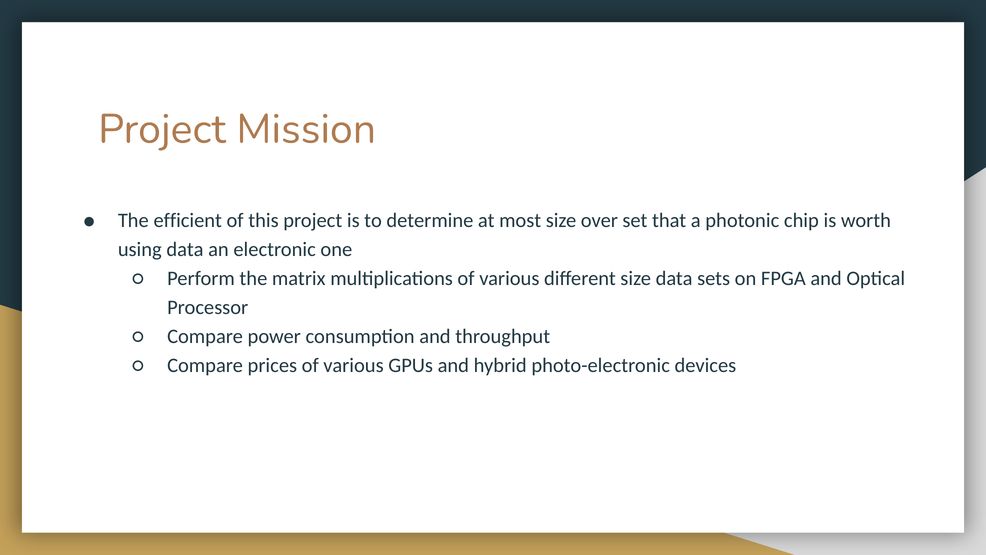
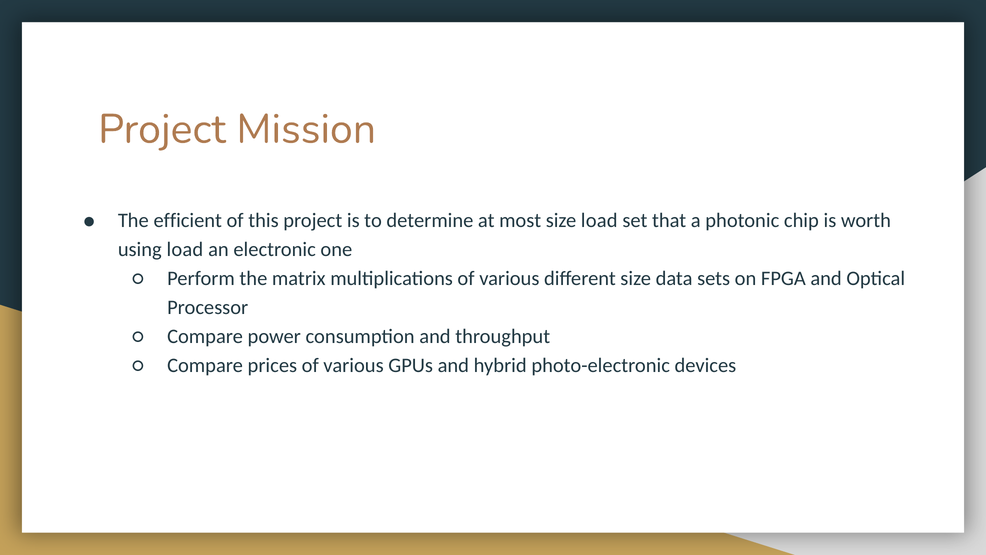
size over: over -> load
using data: data -> load
